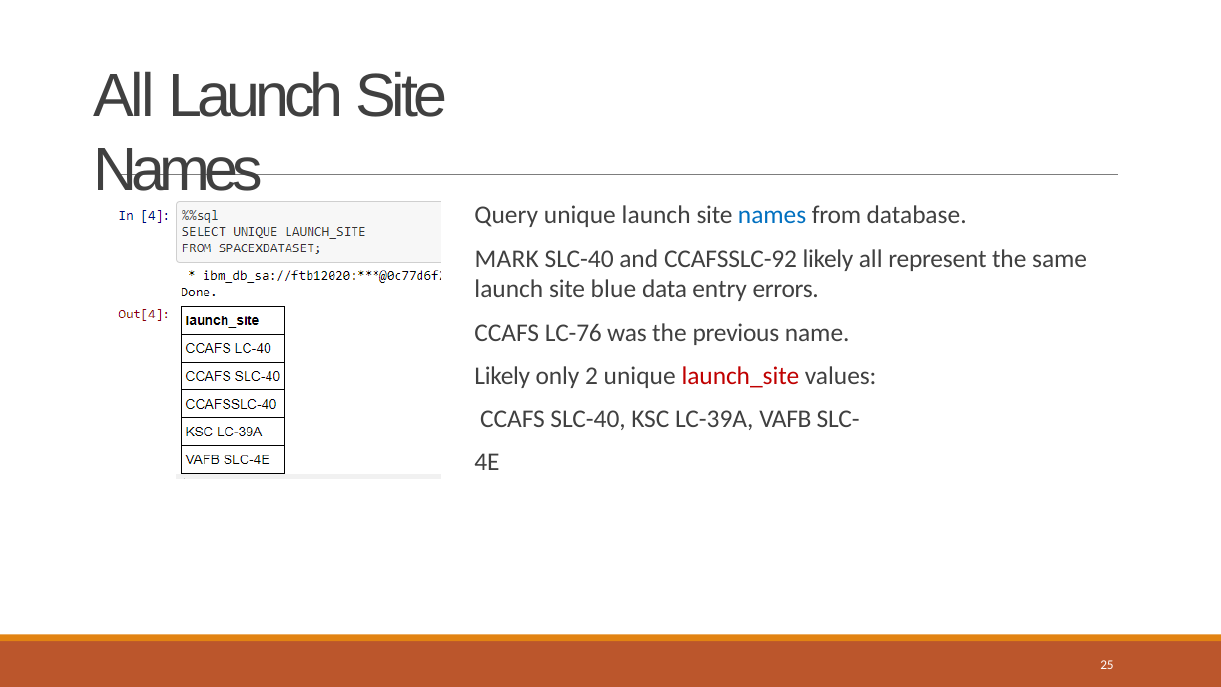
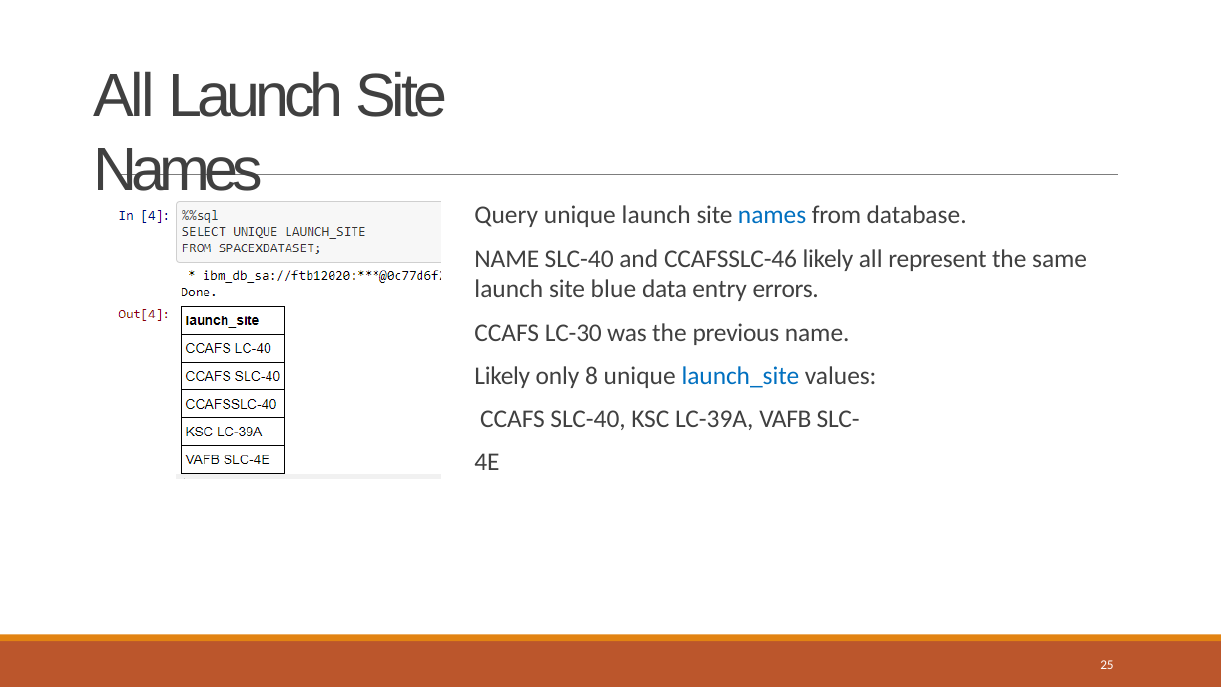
MARK at (507, 259): MARK -> NAME
CCAFSSLC-92: CCAFSSLC-92 -> CCAFSSLC-46
LC-76: LC-76 -> LC-30
2: 2 -> 8
launch_site colour: red -> blue
